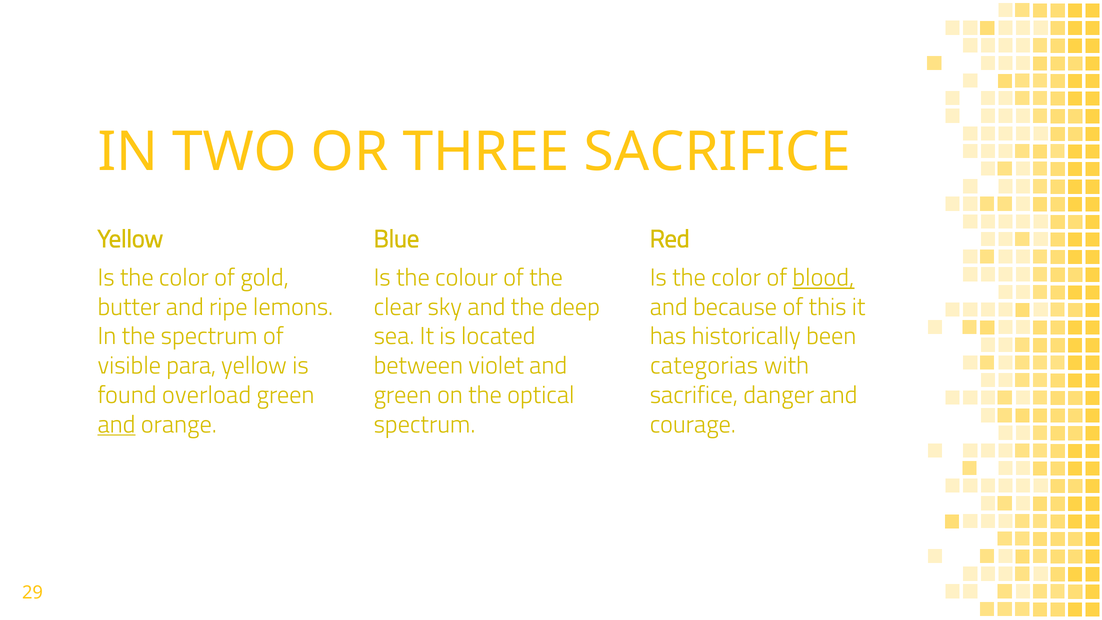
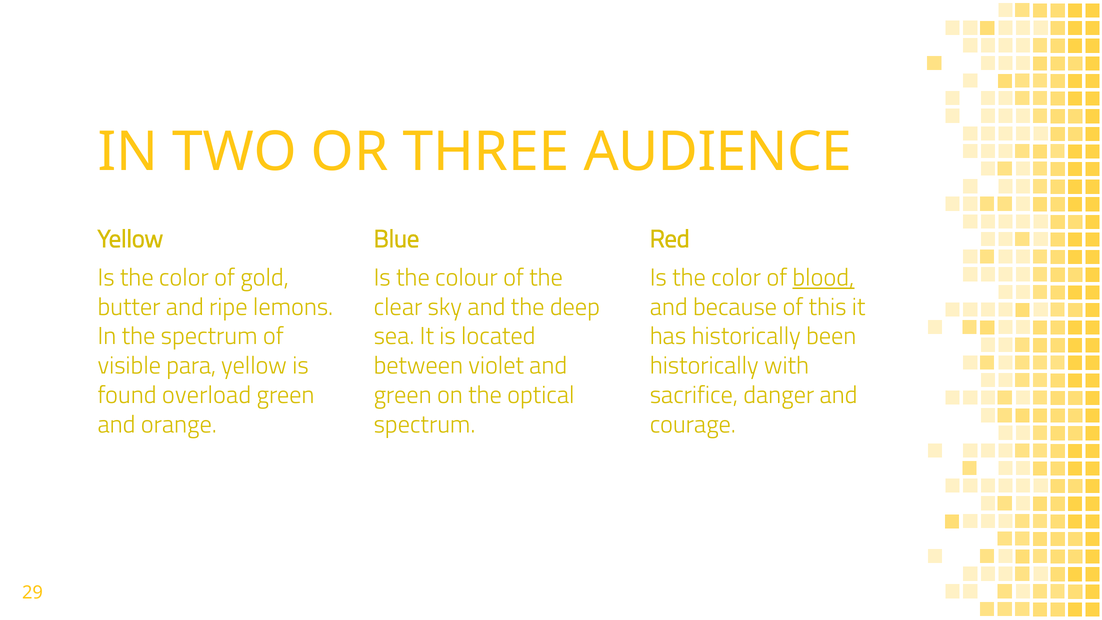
THREE SACRIFICE: SACRIFICE -> AUDIENCE
categorias at (704, 366): categorias -> historically
and at (117, 424) underline: present -> none
